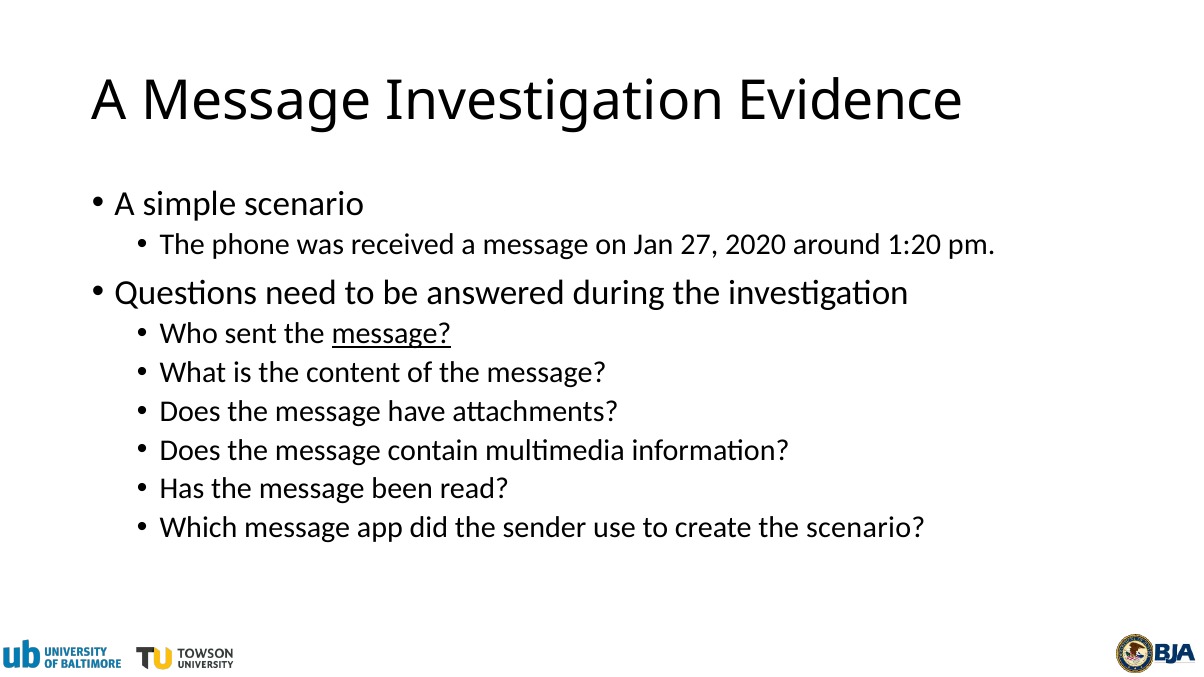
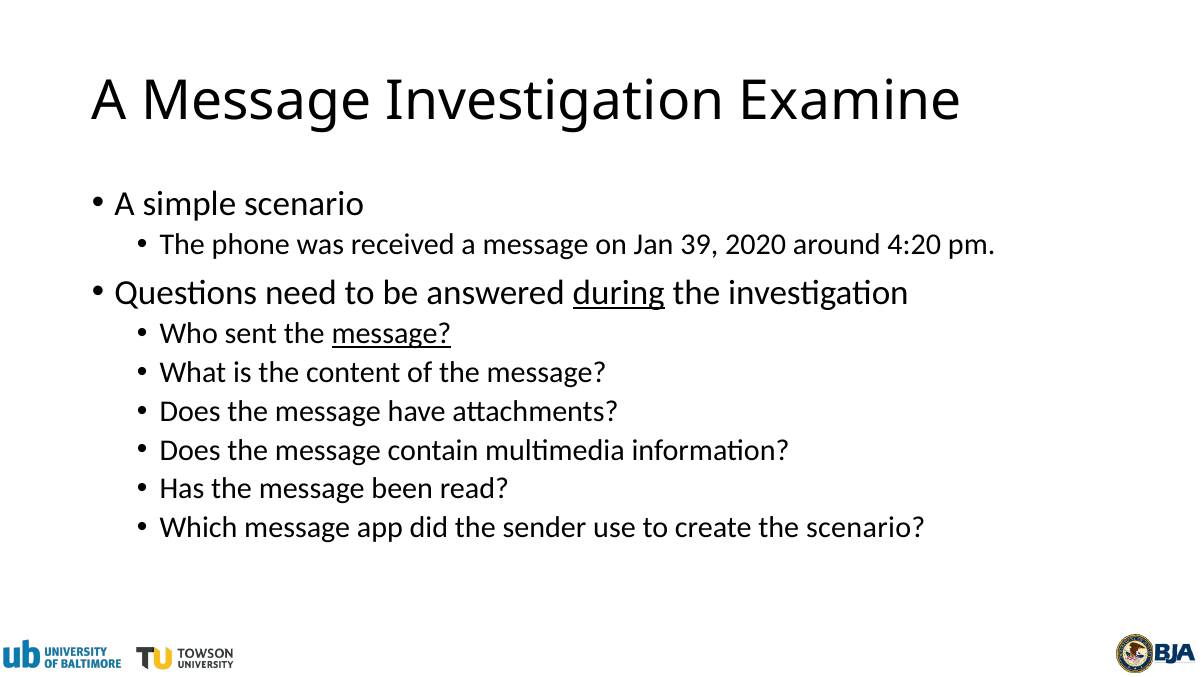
Evidence: Evidence -> Examine
27: 27 -> 39
1:20: 1:20 -> 4:20
during underline: none -> present
